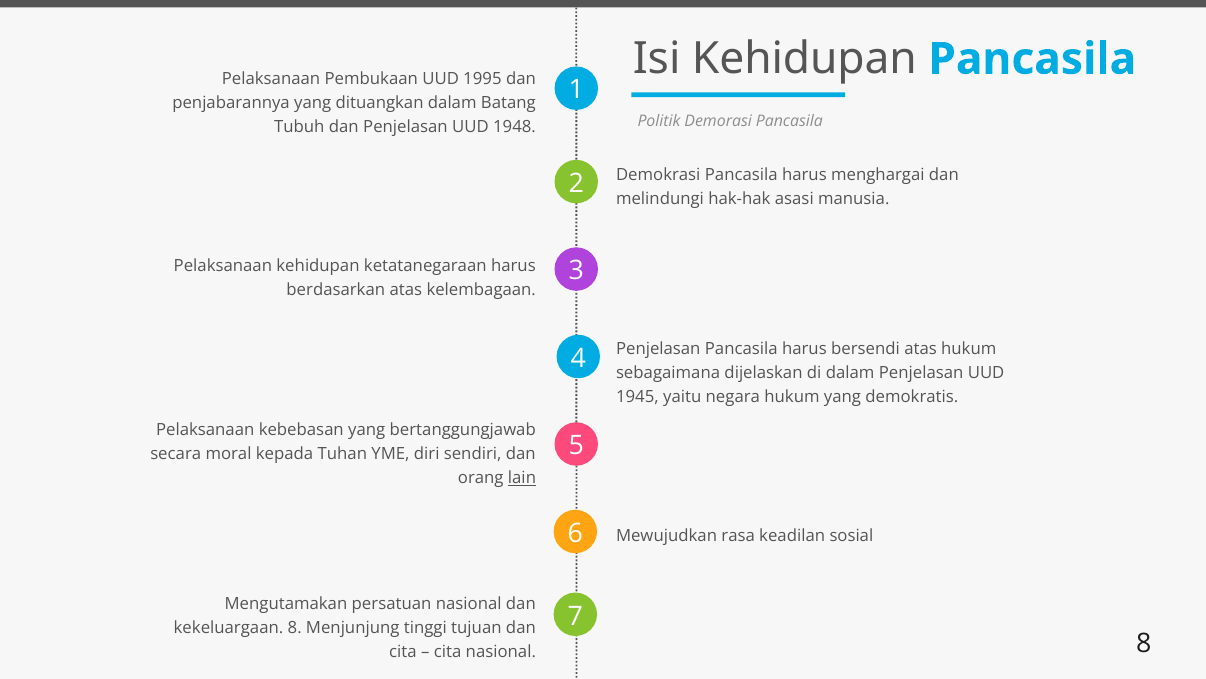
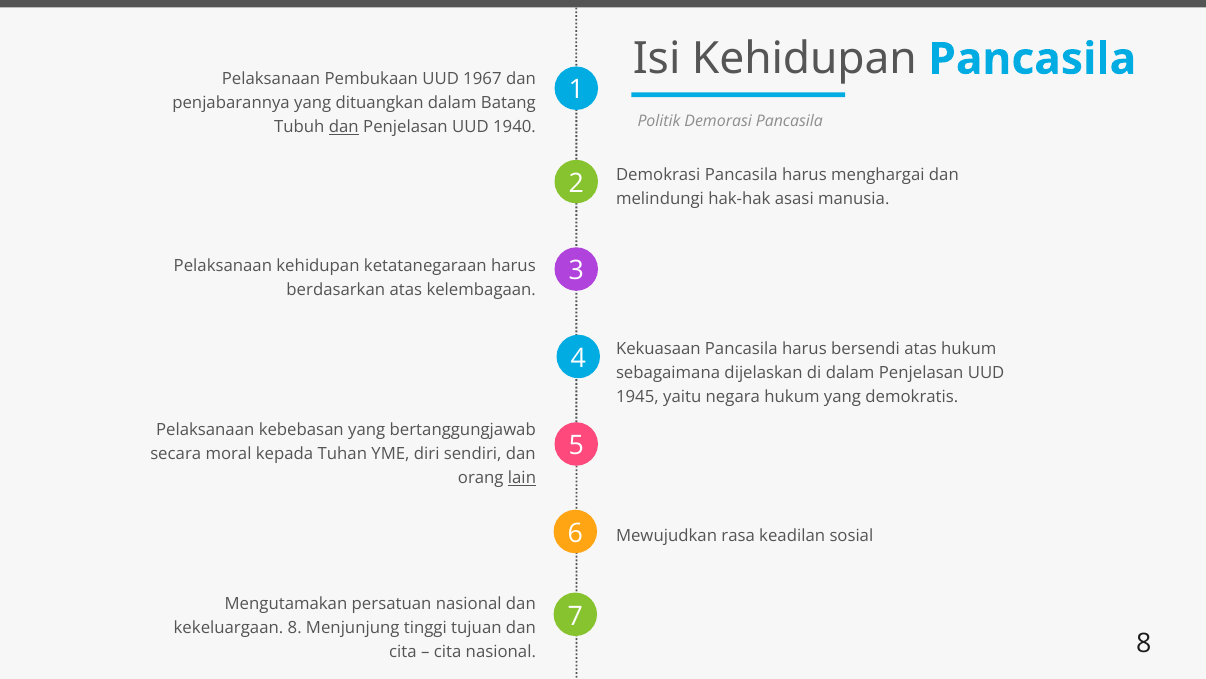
1995: 1995 -> 1967
dan at (344, 127) underline: none -> present
1948: 1948 -> 1940
Penjelasan at (658, 349): Penjelasan -> Kekuasaan
